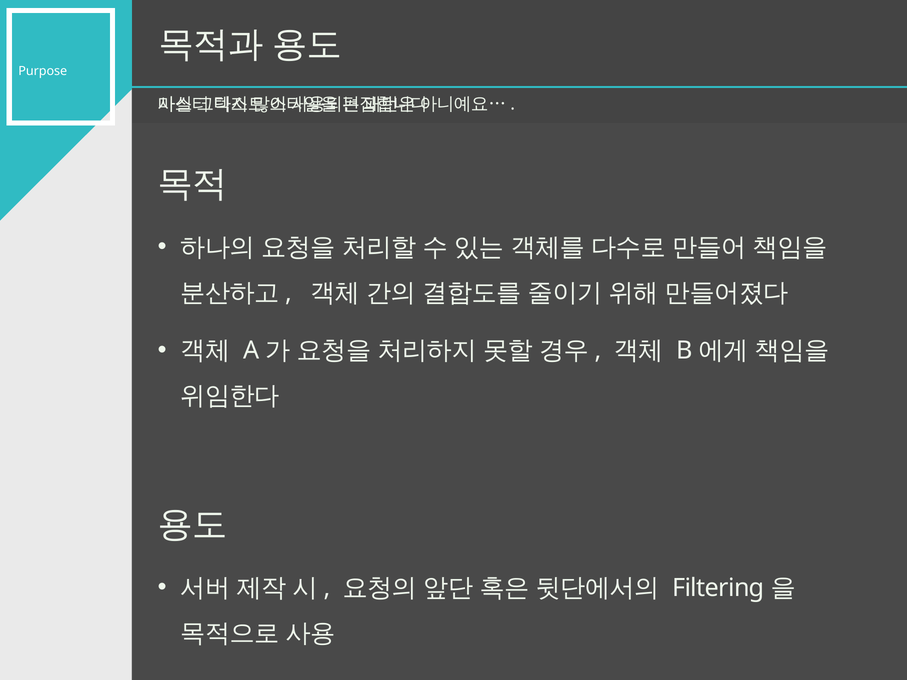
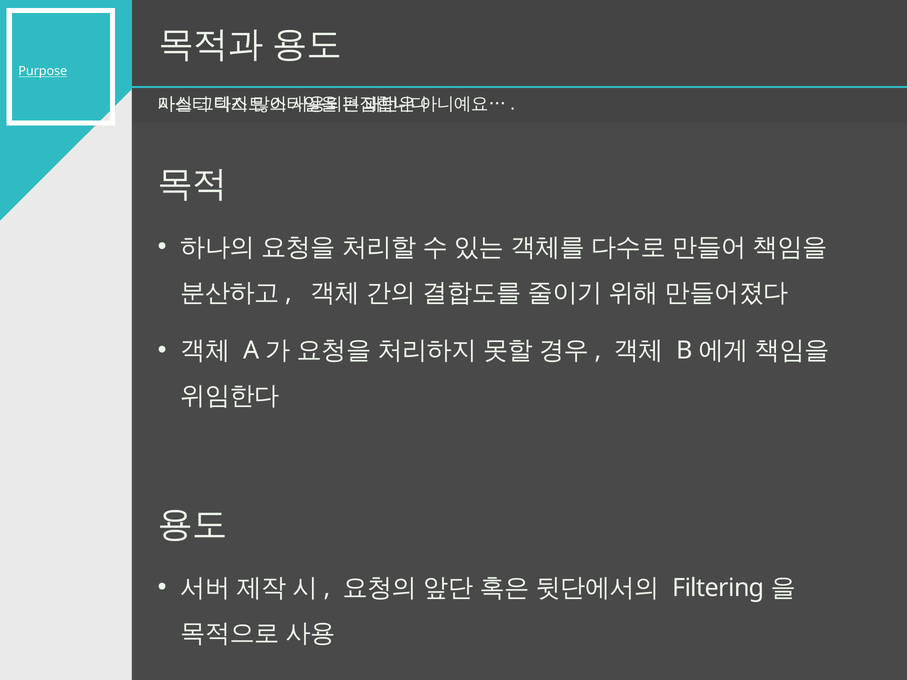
Purpose underline: none -> present
